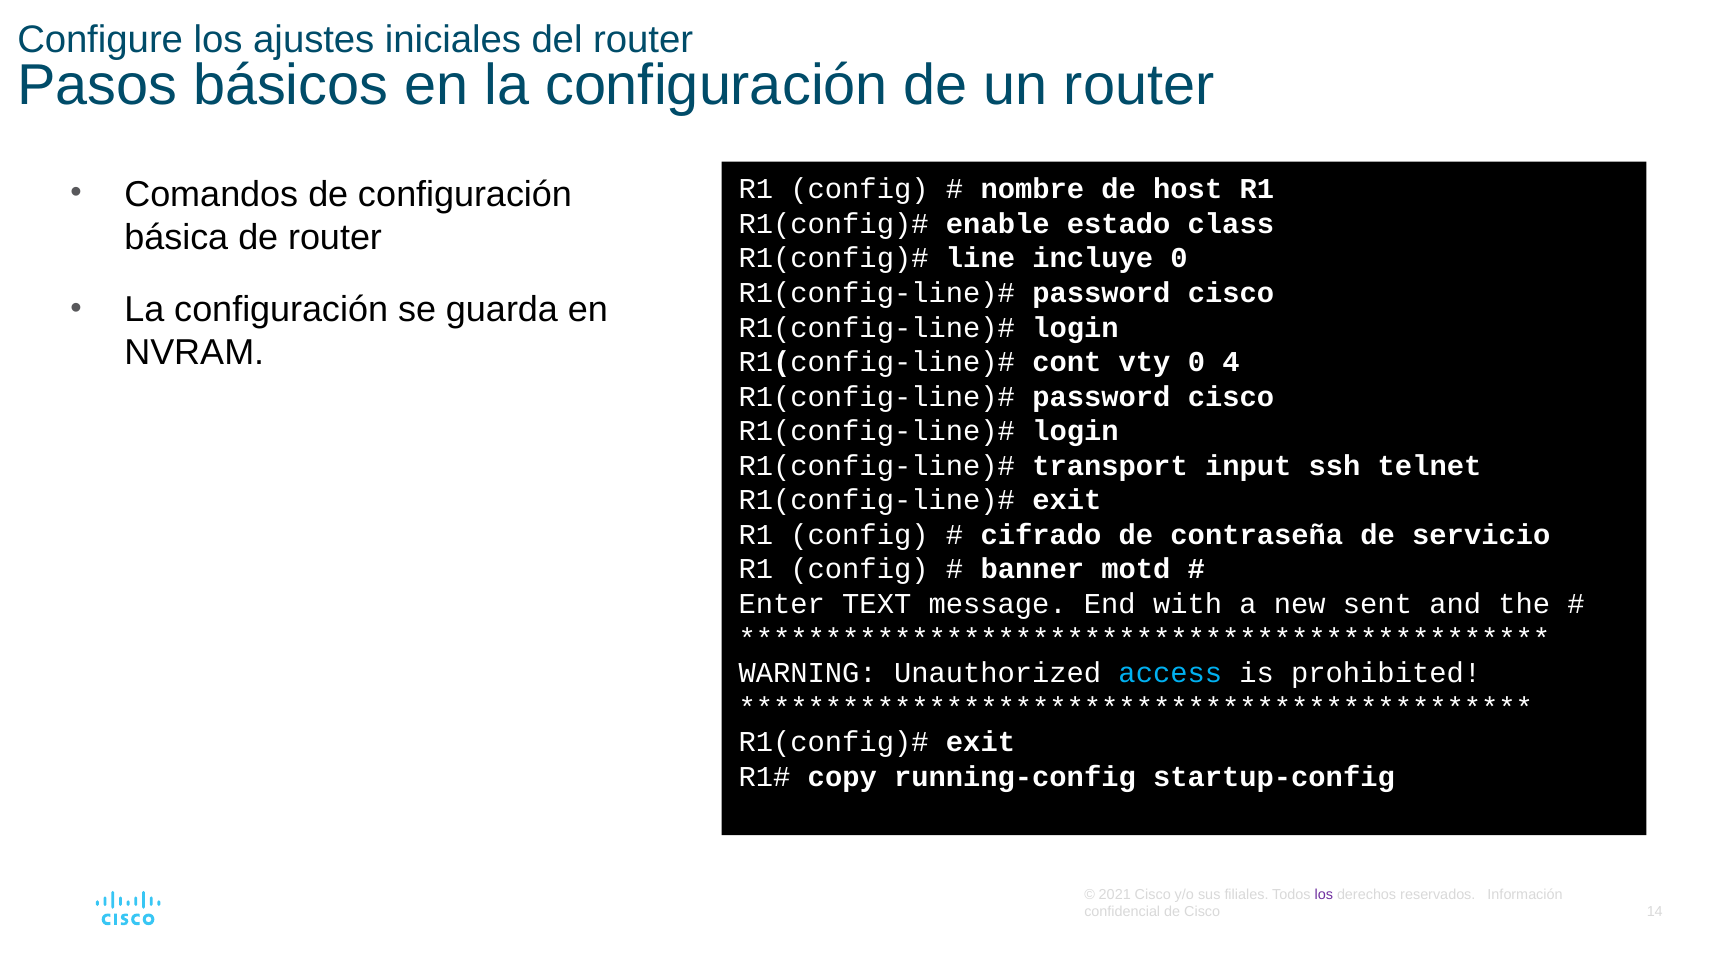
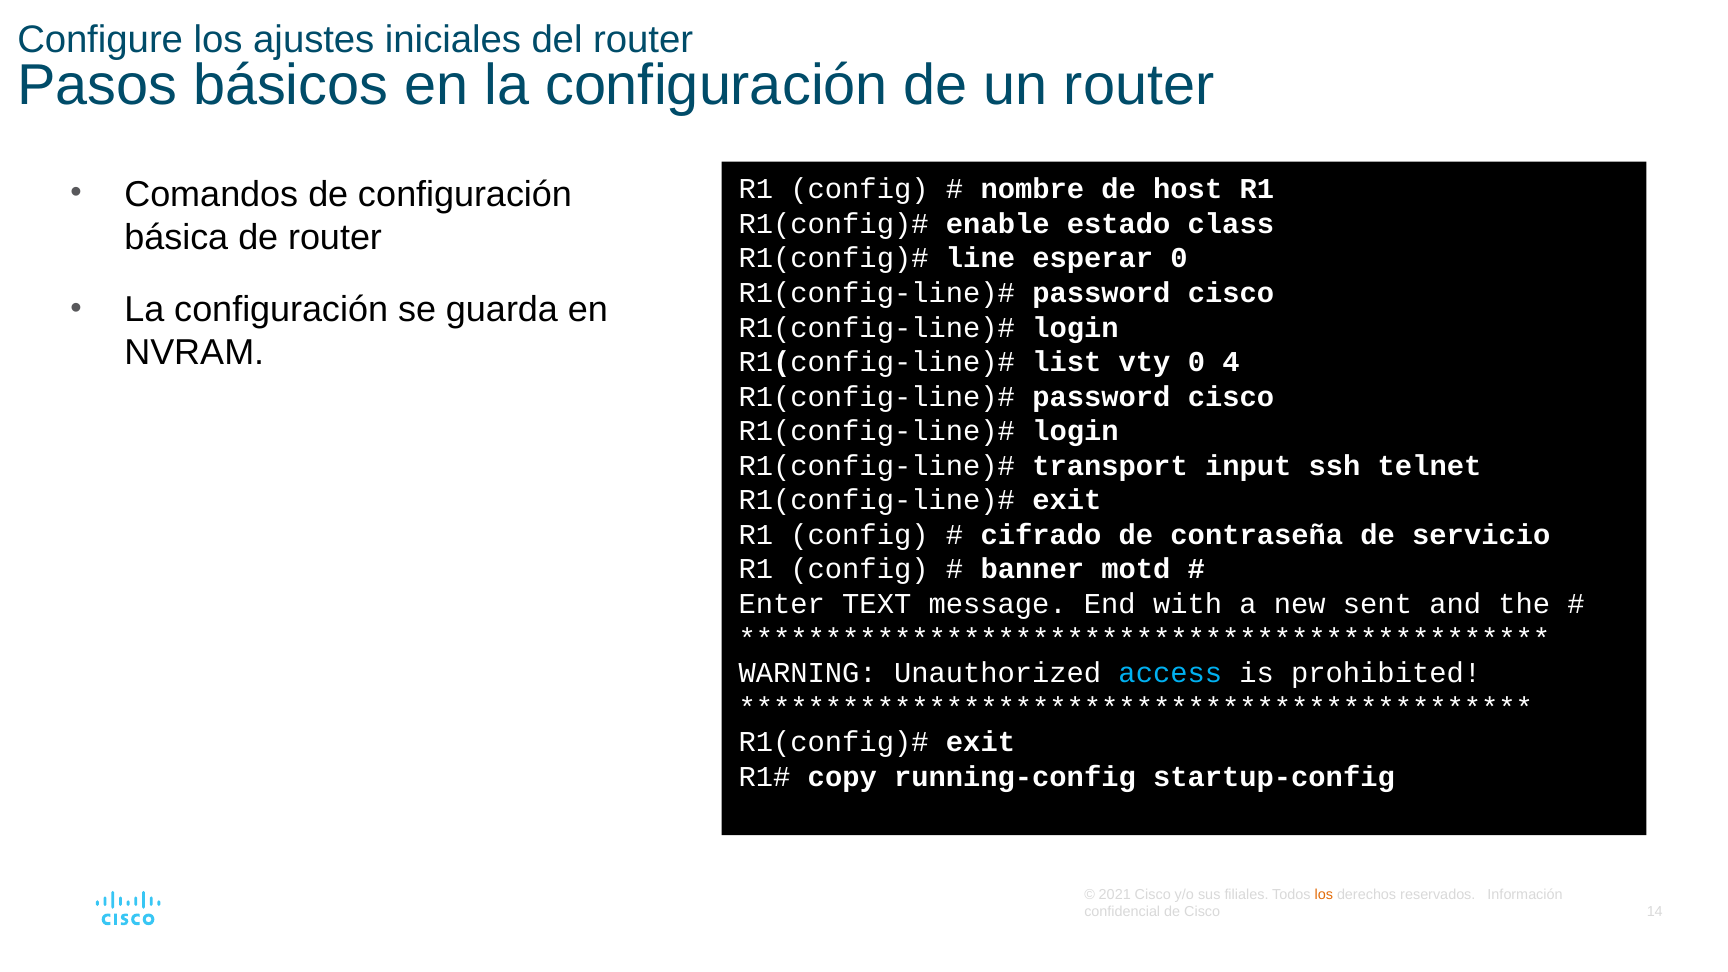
incluye: incluye -> esperar
cont: cont -> list
los at (1324, 894) colour: purple -> orange
